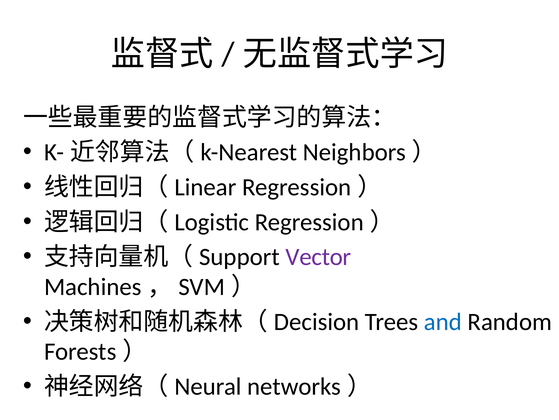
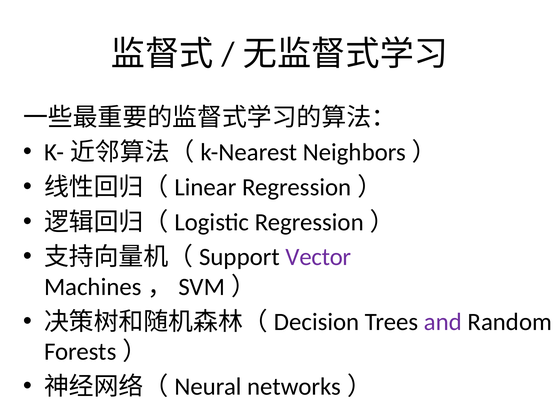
and colour: blue -> purple
